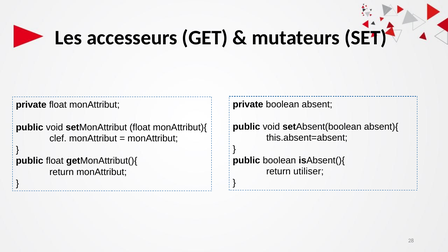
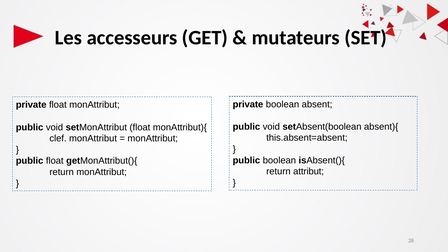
utiliser: utiliser -> attribut
